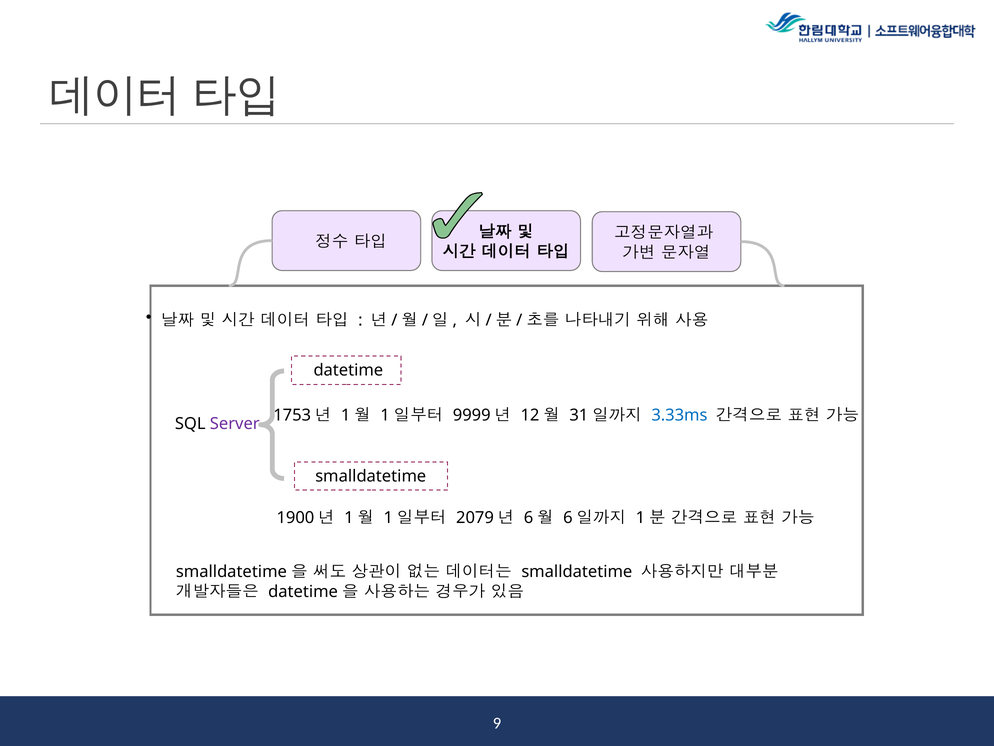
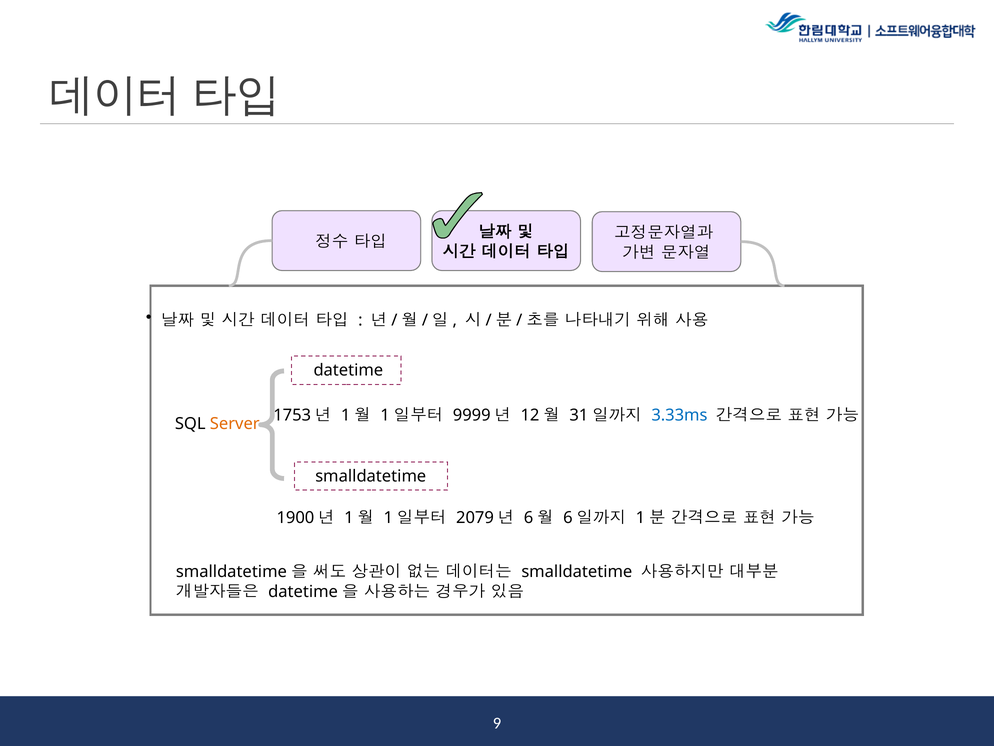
Server colour: purple -> orange
